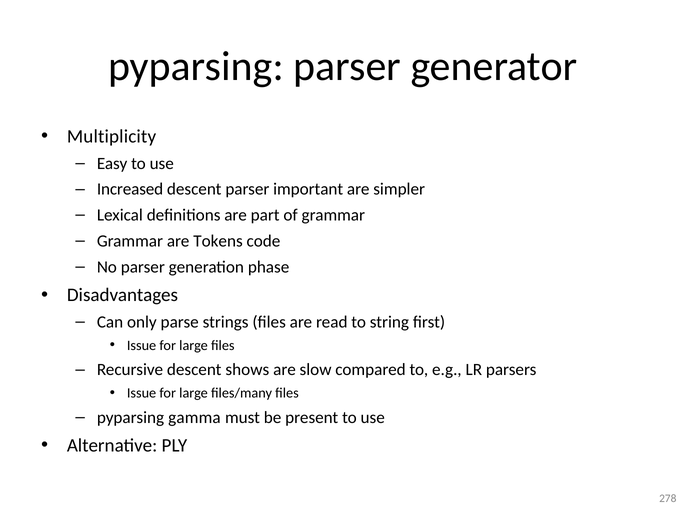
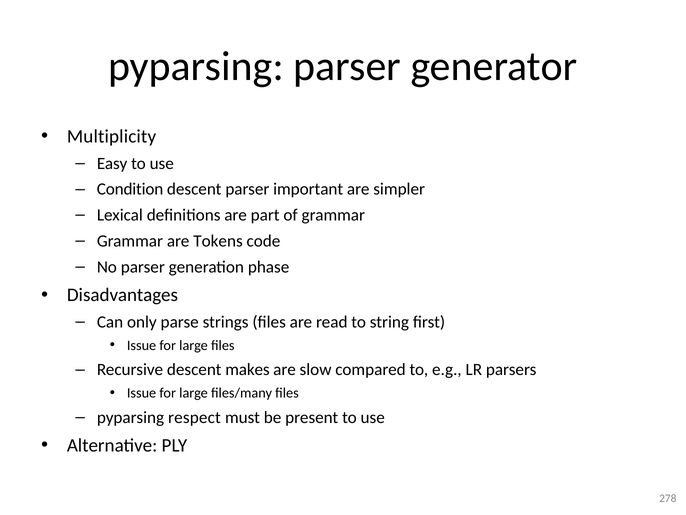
Increased: Increased -> Condition
shows: shows -> makes
gamma: gamma -> respect
